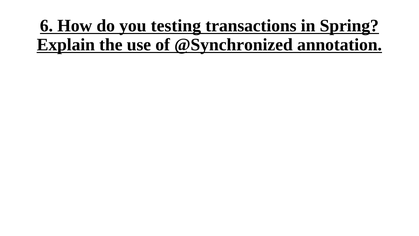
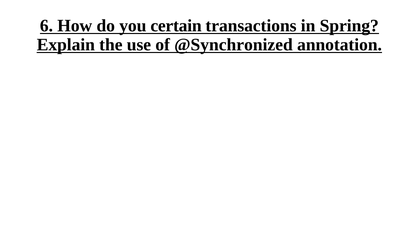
testing: testing -> certain
